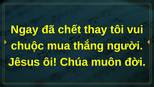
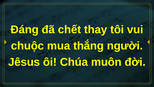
Ngay: Ngay -> Đáng
